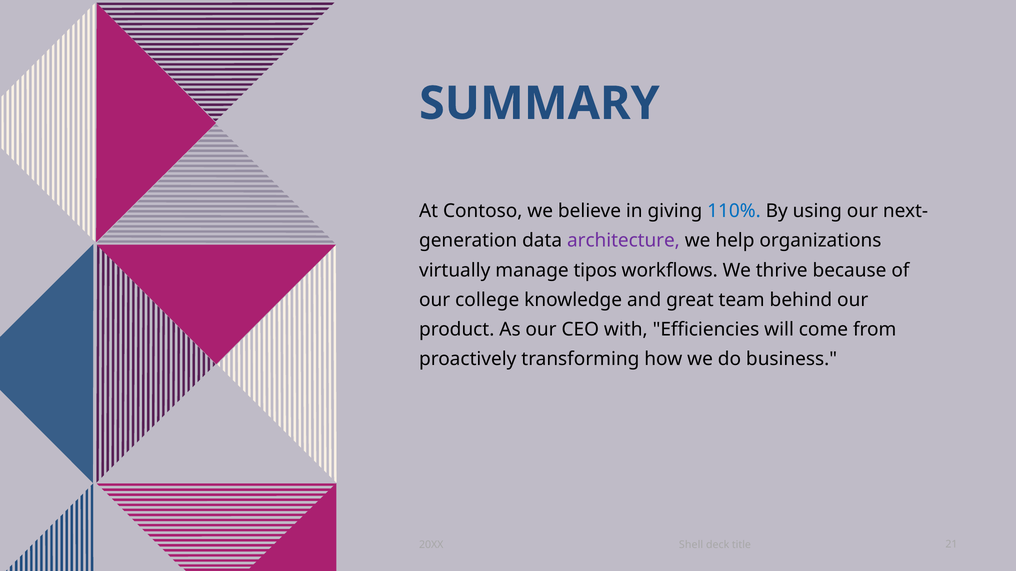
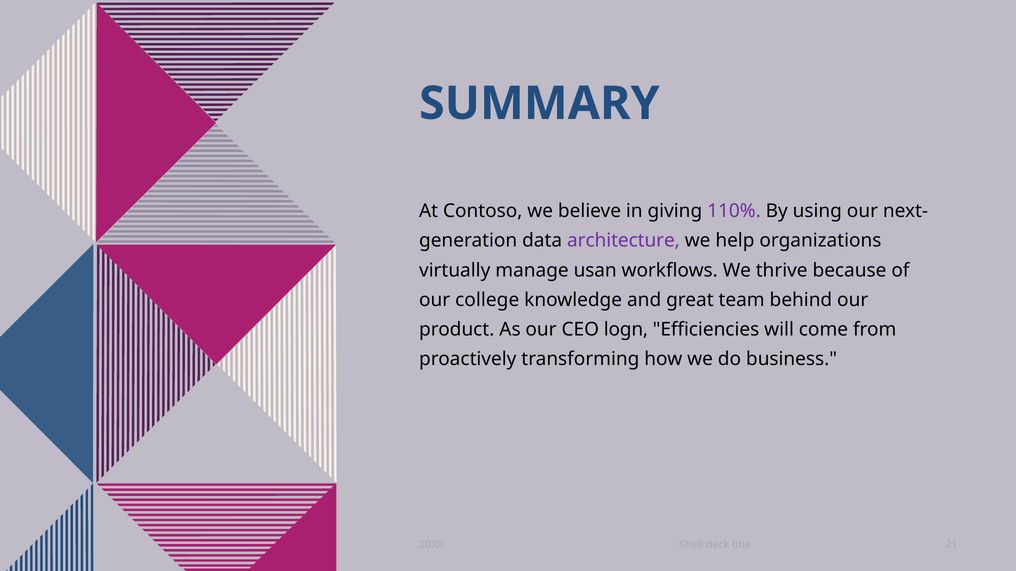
110% colour: blue -> purple
tipos: tipos -> usan
with: with -> logn
